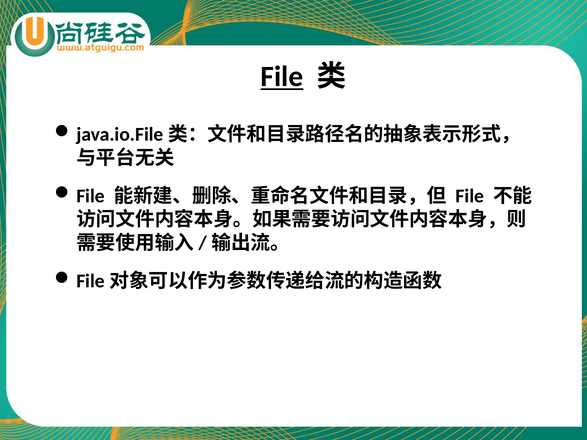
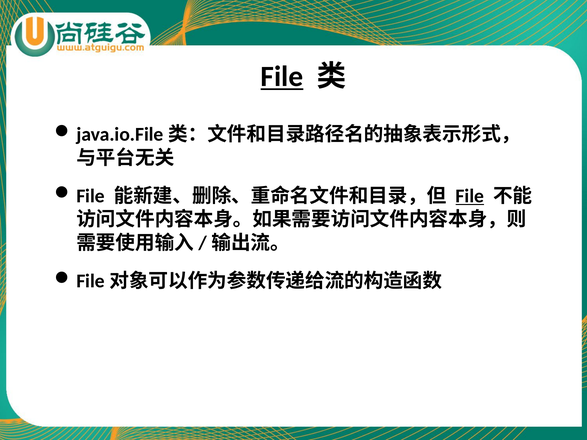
File at (470, 196) underline: none -> present
